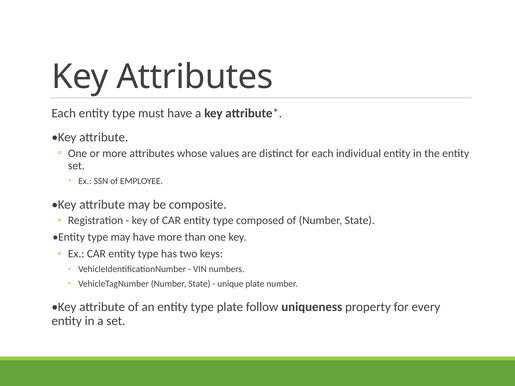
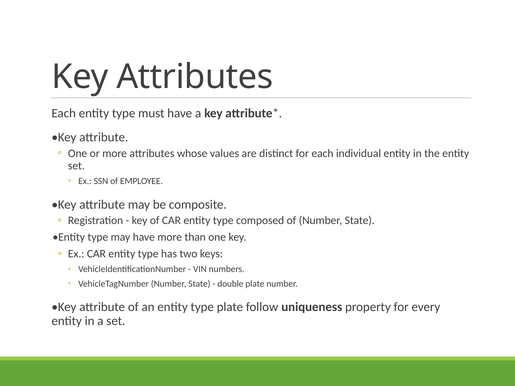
unique: unique -> double
